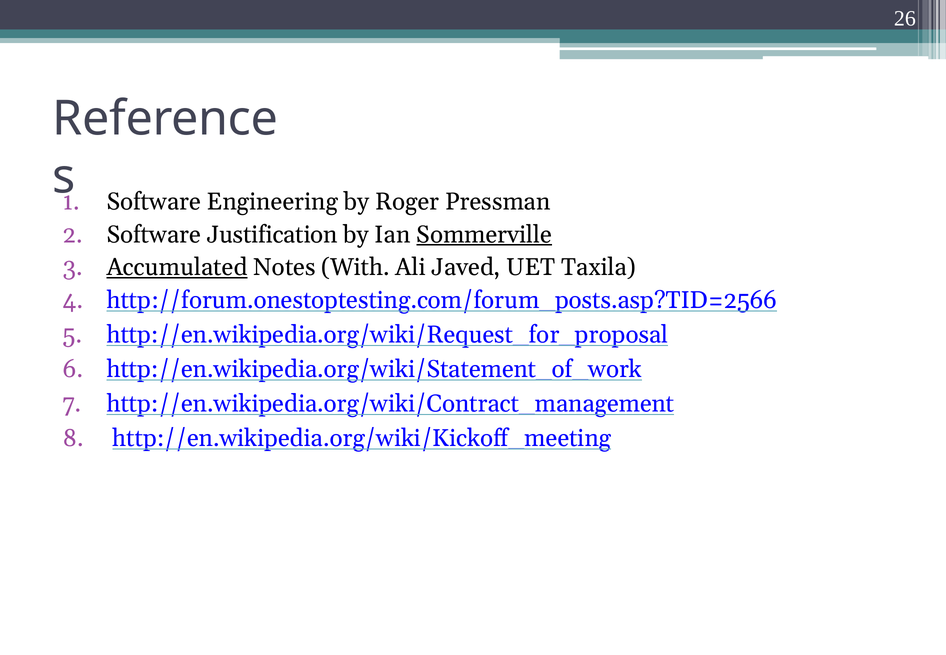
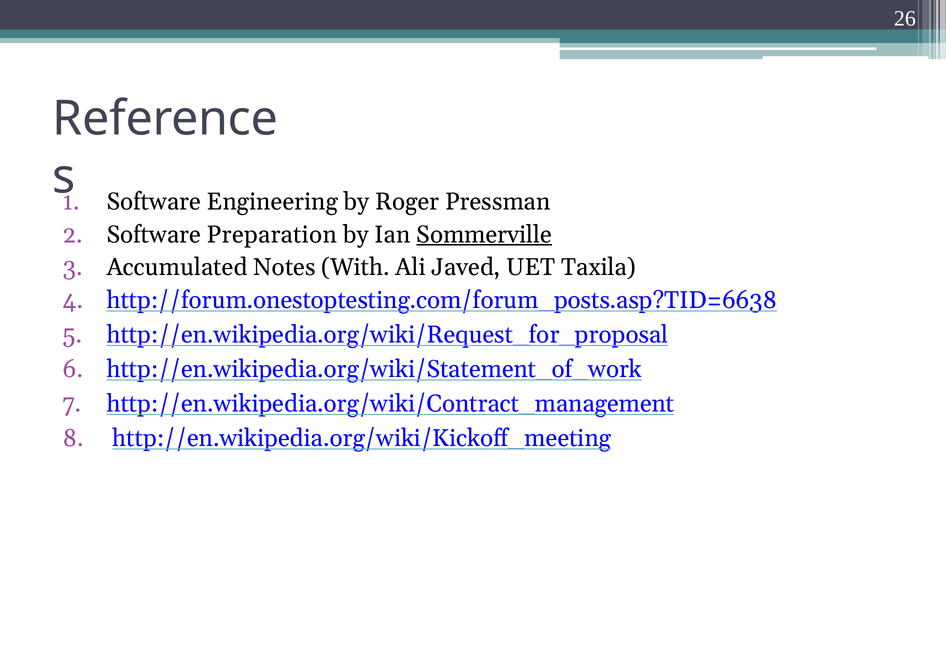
Justification: Justification -> Preparation
Accumulated underline: present -> none
http://forum.onestoptesting.com/forum_posts.asp?TID=2566: http://forum.onestoptesting.com/forum_posts.asp?TID=2566 -> http://forum.onestoptesting.com/forum_posts.asp?TID=6638
